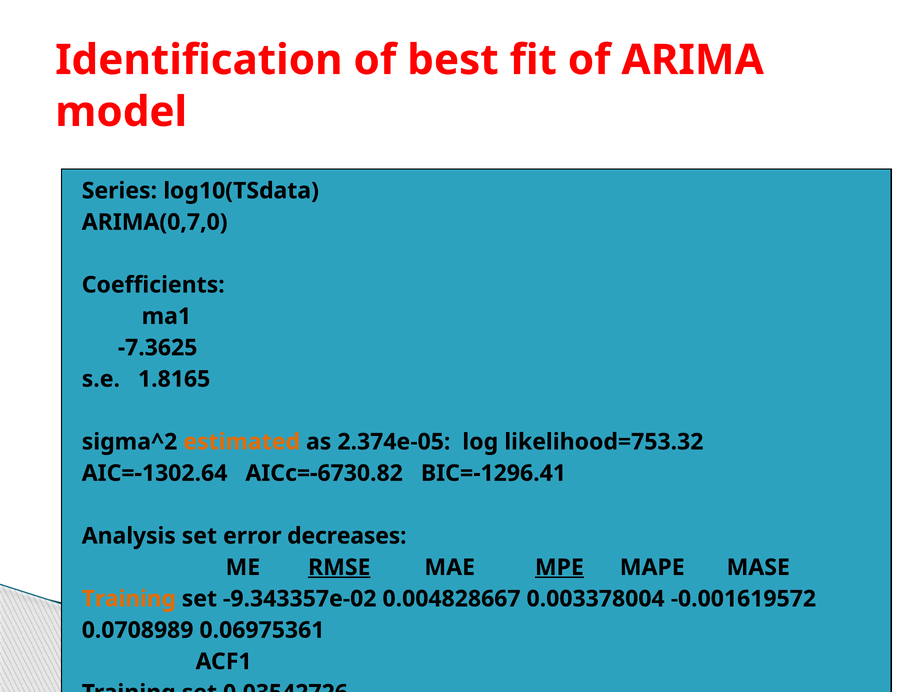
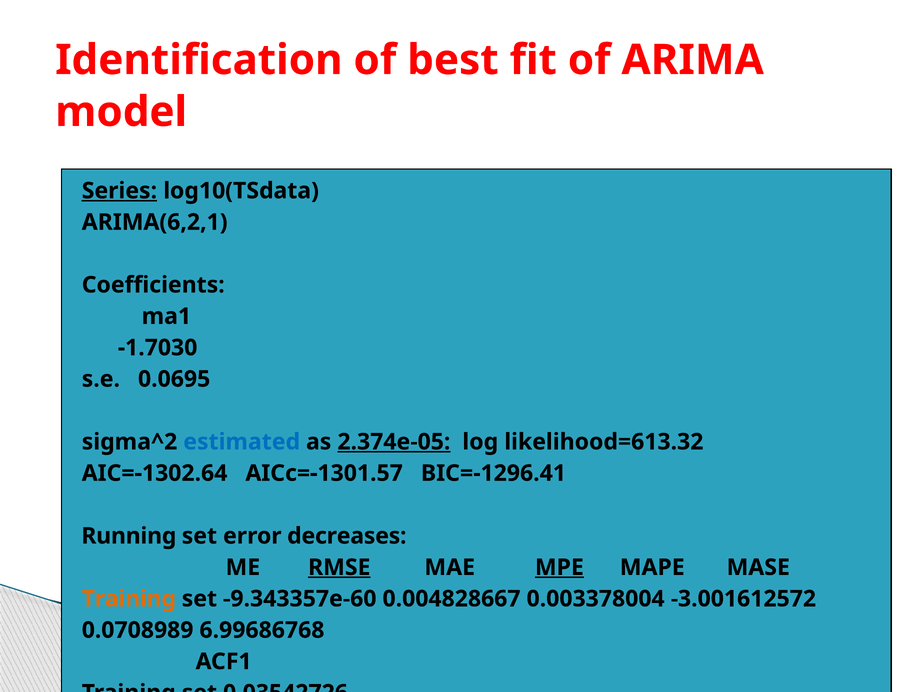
Series underline: none -> present
ARIMA(0,7,0: ARIMA(0,7,0 -> ARIMA(6,2,1
-7.3625: -7.3625 -> -1.7030
1.8165: 1.8165 -> 0.0695
estimated colour: orange -> blue
2.374e-05 underline: none -> present
likelihood=753.32: likelihood=753.32 -> likelihood=613.32
AICc=-6730.82: AICc=-6730.82 -> AICc=-1301.57
Analysis: Analysis -> Running
-9.343357e-02: -9.343357e-02 -> -9.343357e-60
-0.001619572: -0.001619572 -> -3.001612572
0.06975361: 0.06975361 -> 6.99686768
